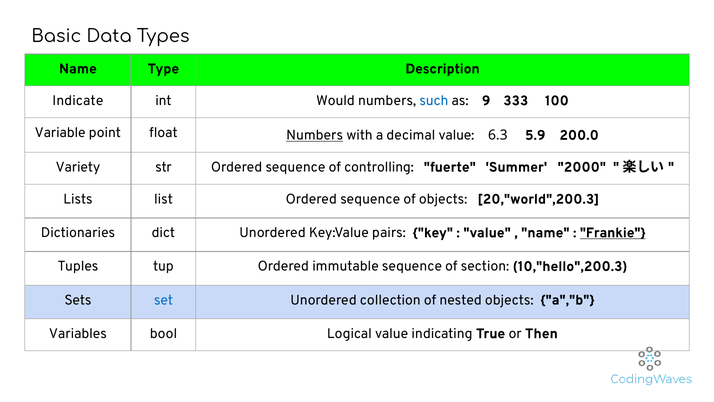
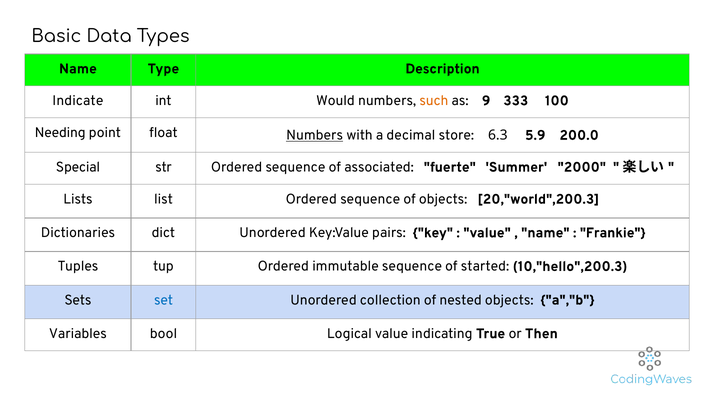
such colour: blue -> orange
Variable: Variable -> Needing
decimal value: value -> store
Variety: Variety -> Special
controlling: controlling -> associated
Frankie underline: present -> none
section: section -> started
